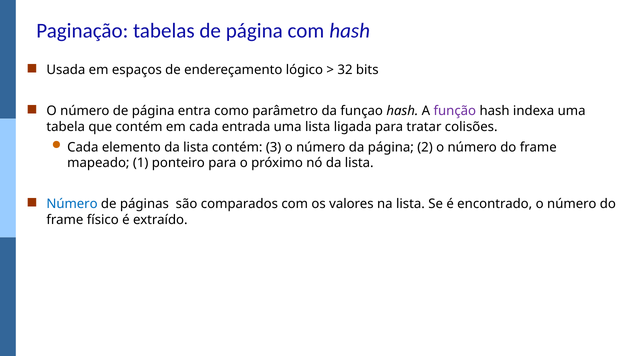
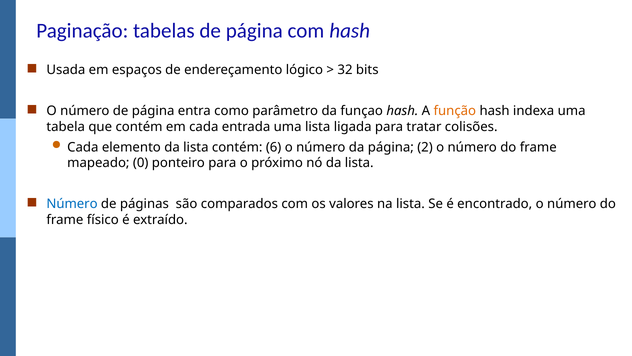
função colour: purple -> orange
3: 3 -> 6
1: 1 -> 0
